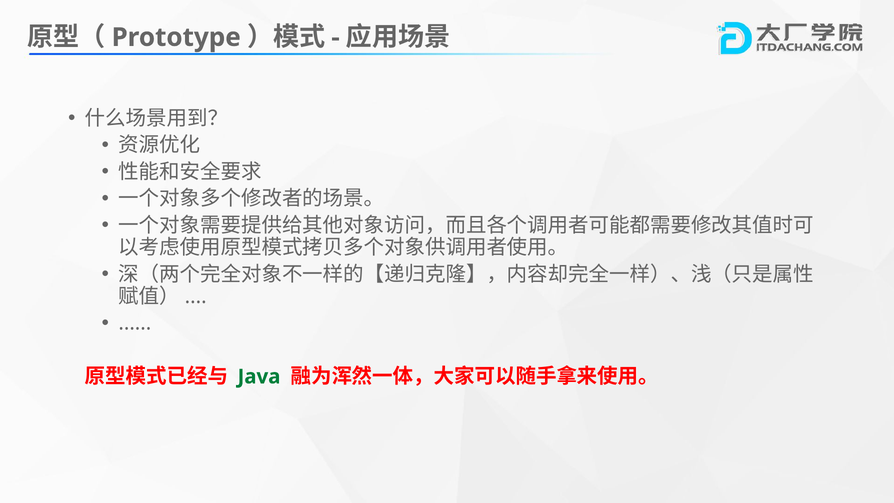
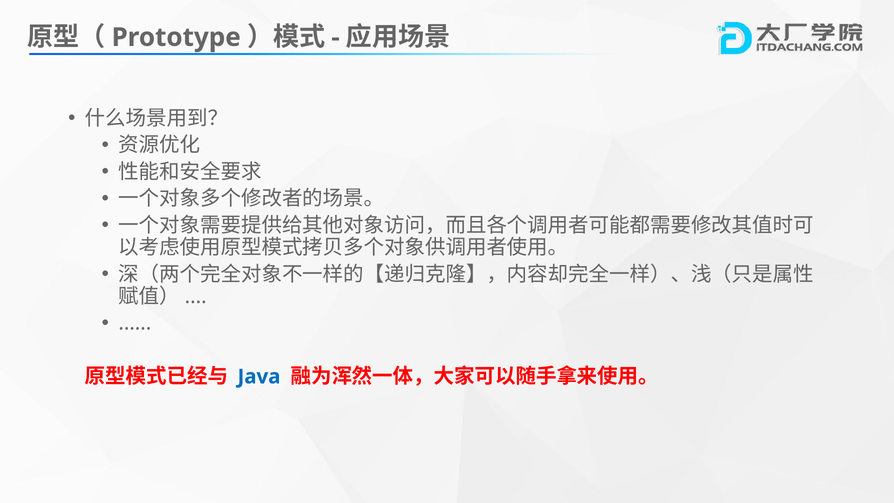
Java colour: green -> blue
